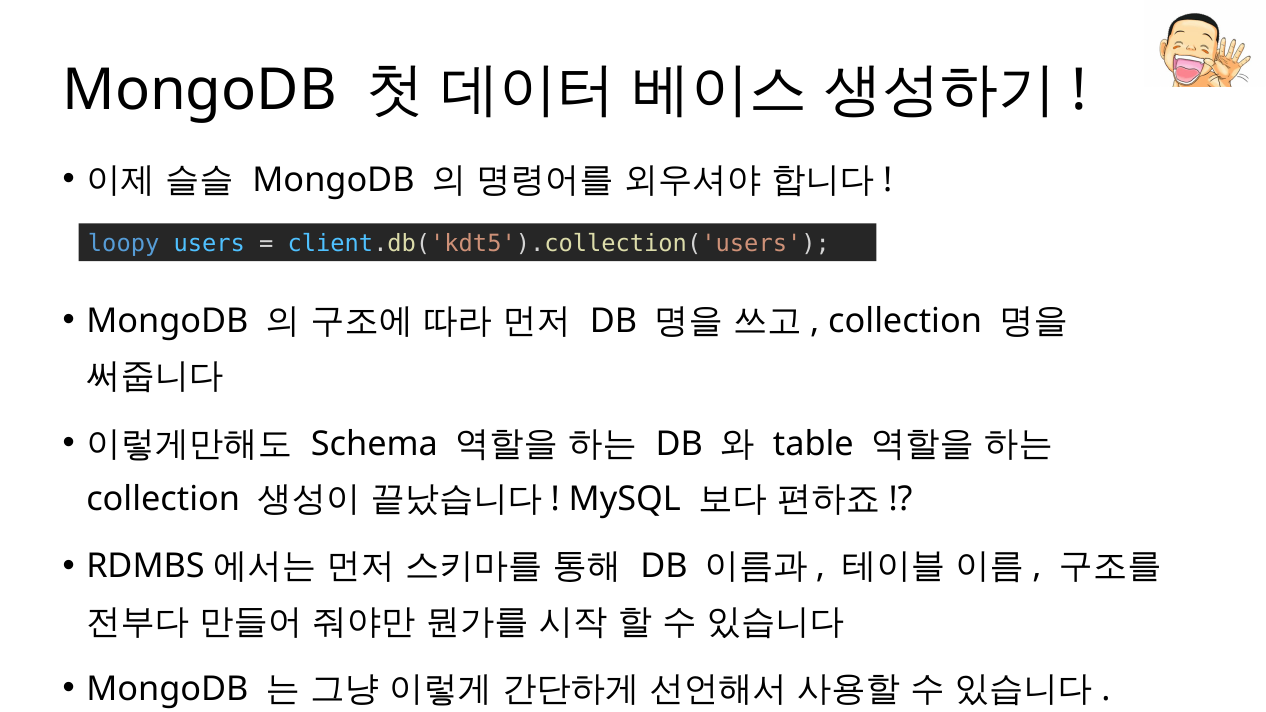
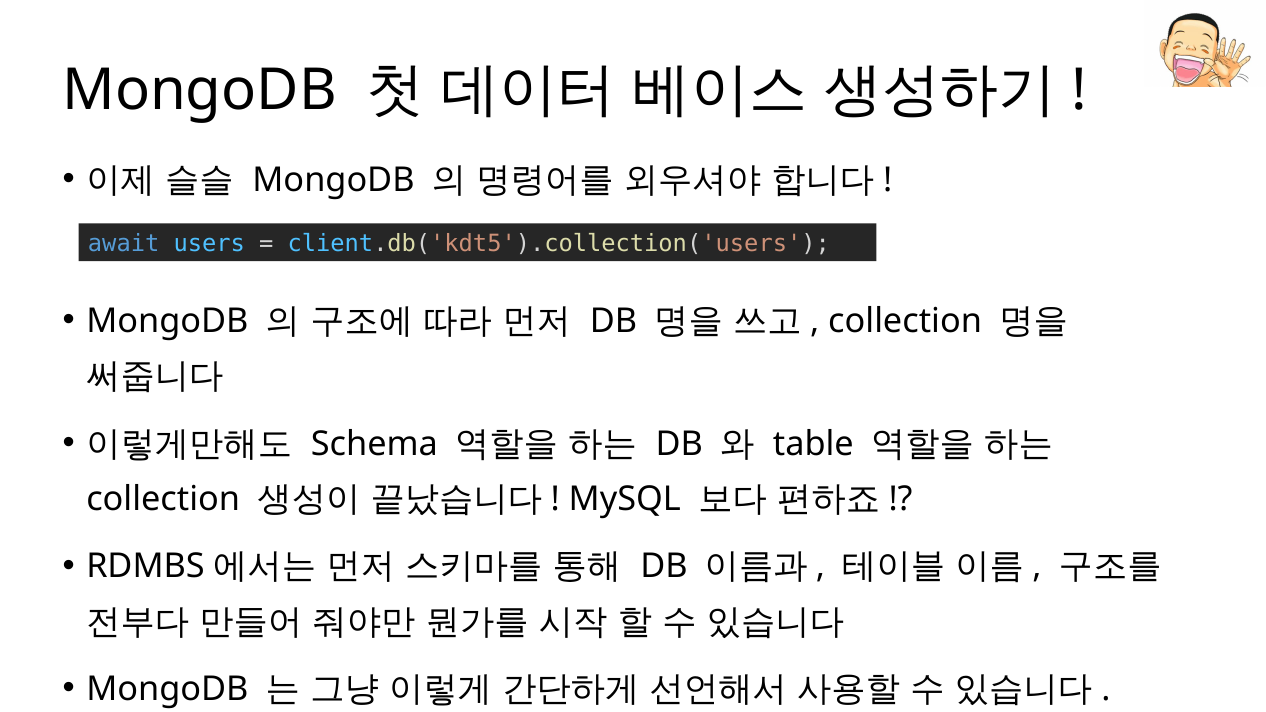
loopy: loopy -> await
